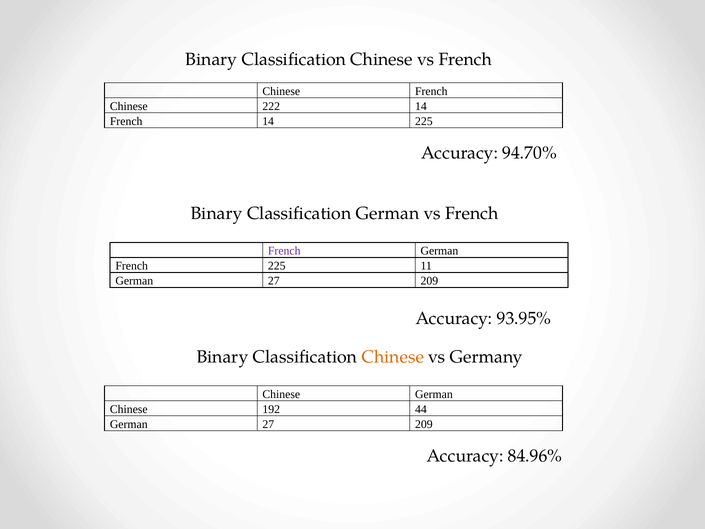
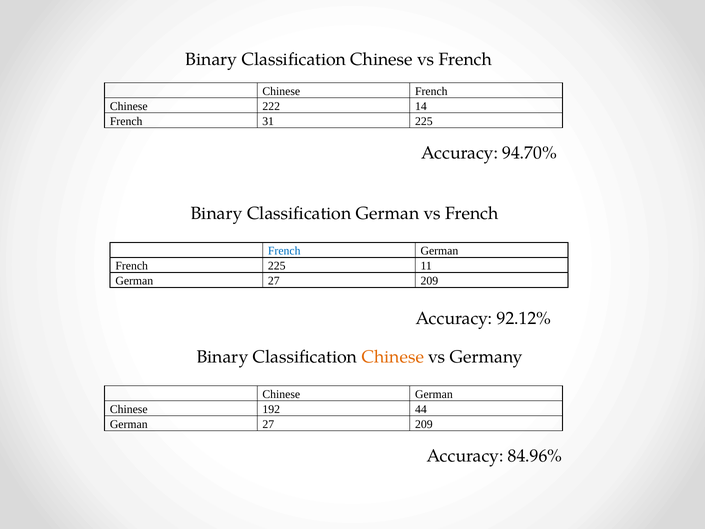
French 14: 14 -> 31
French at (284, 251) colour: purple -> blue
93.95%: 93.95% -> 92.12%
